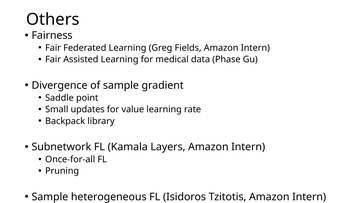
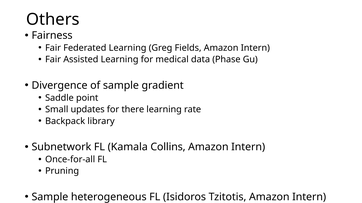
value: value -> there
Layers: Layers -> Collins
